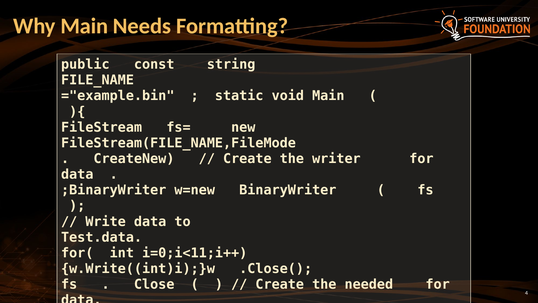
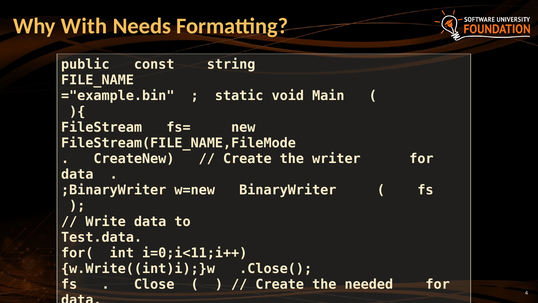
Why Main: Main -> With
